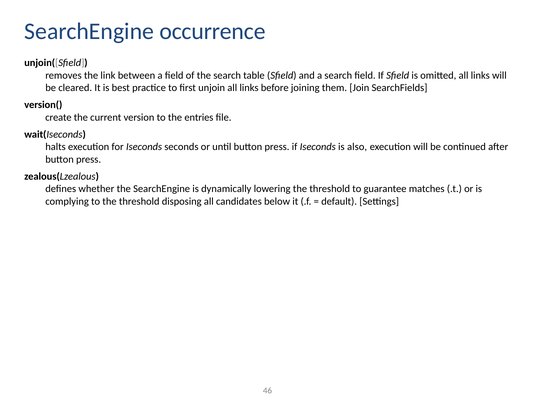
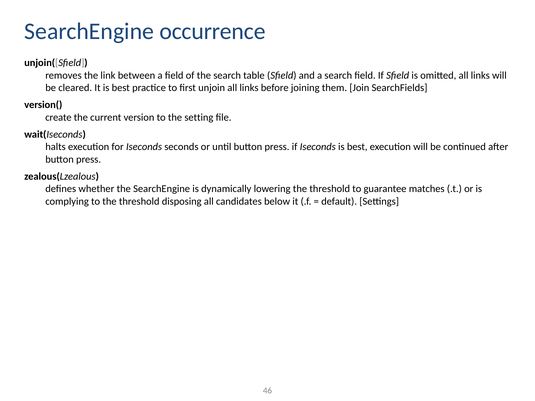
entries: entries -> setting
Iseconds is also: also -> best
